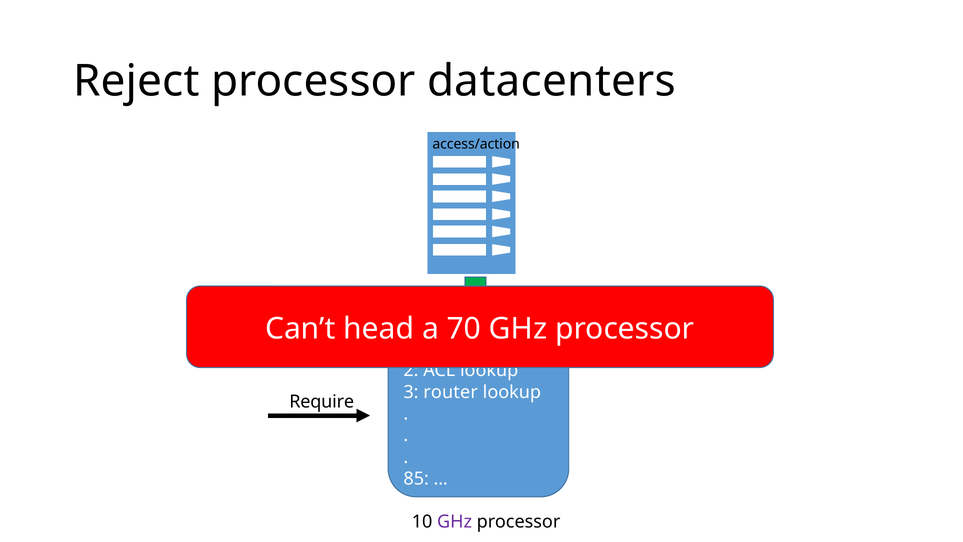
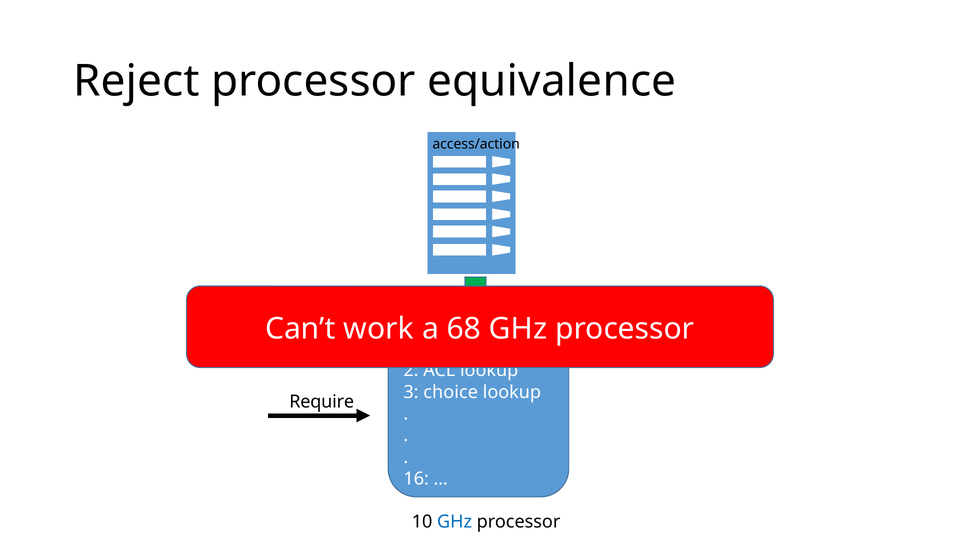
datacenters: datacenters -> equivalence
head: head -> work
70: 70 -> 68
router: router -> choice
85: 85 -> 16
GHz at (455, 521) colour: purple -> blue
